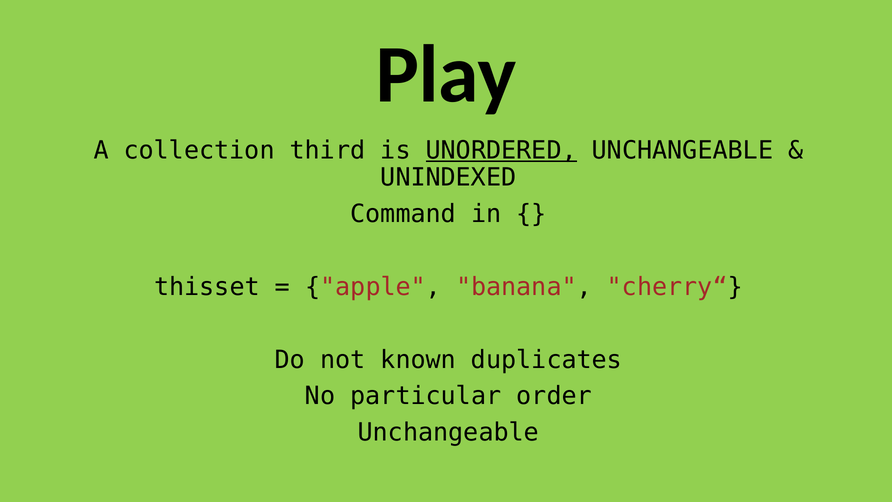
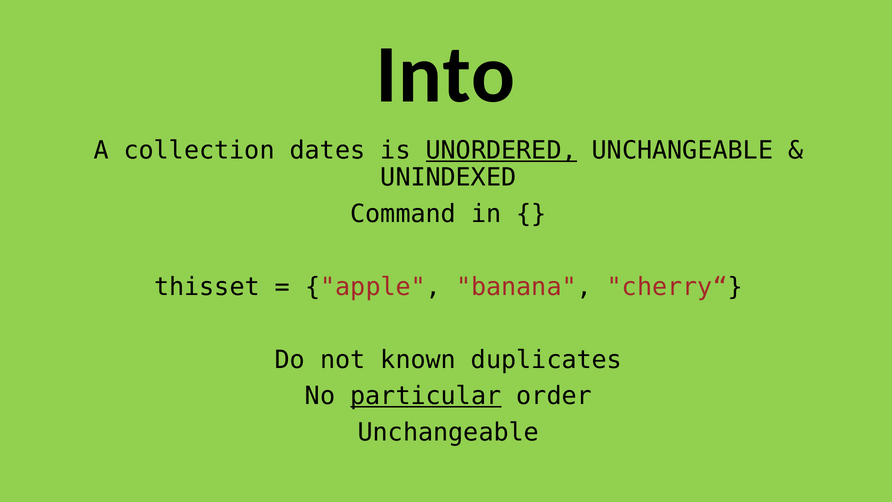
Play: Play -> Into
third: third -> dates
particular underline: none -> present
